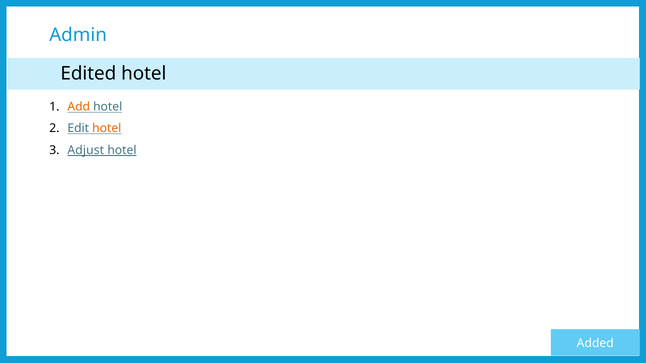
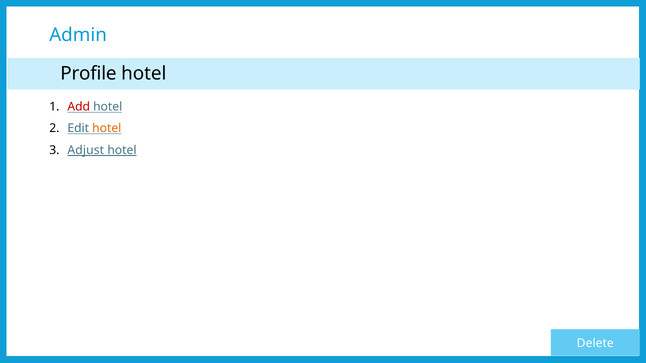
Edited: Edited -> Profile
Add colour: orange -> red
Added: Added -> Delete
